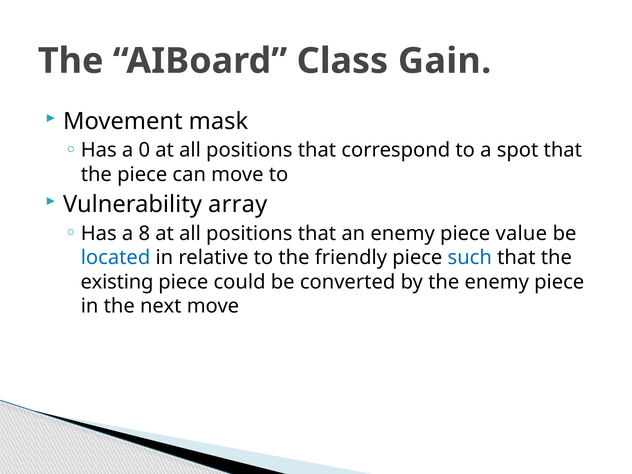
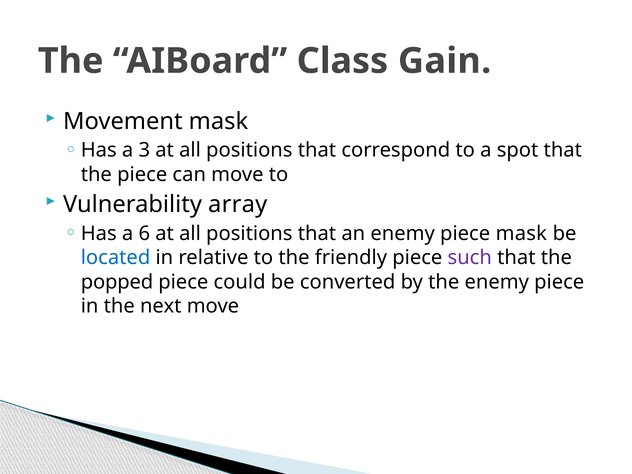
0: 0 -> 3
8: 8 -> 6
piece value: value -> mask
such colour: blue -> purple
existing: existing -> popped
